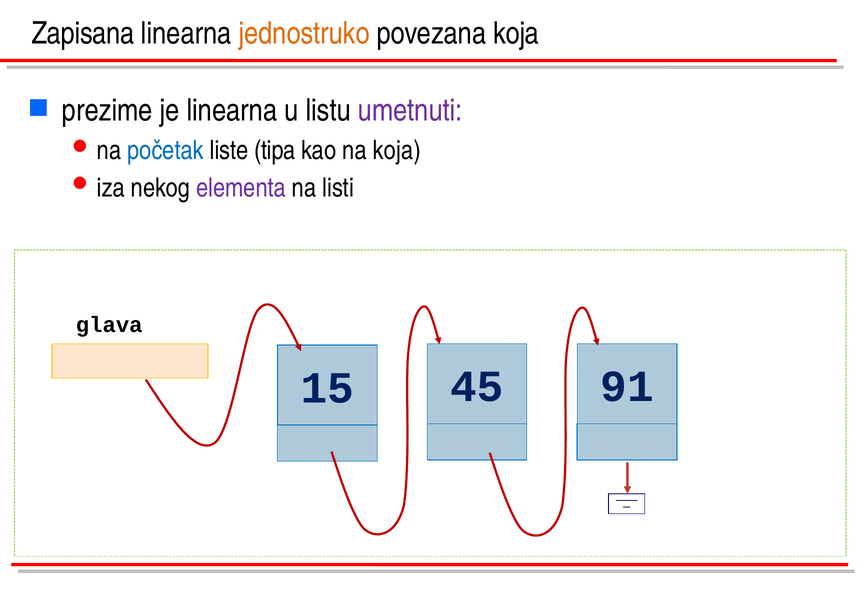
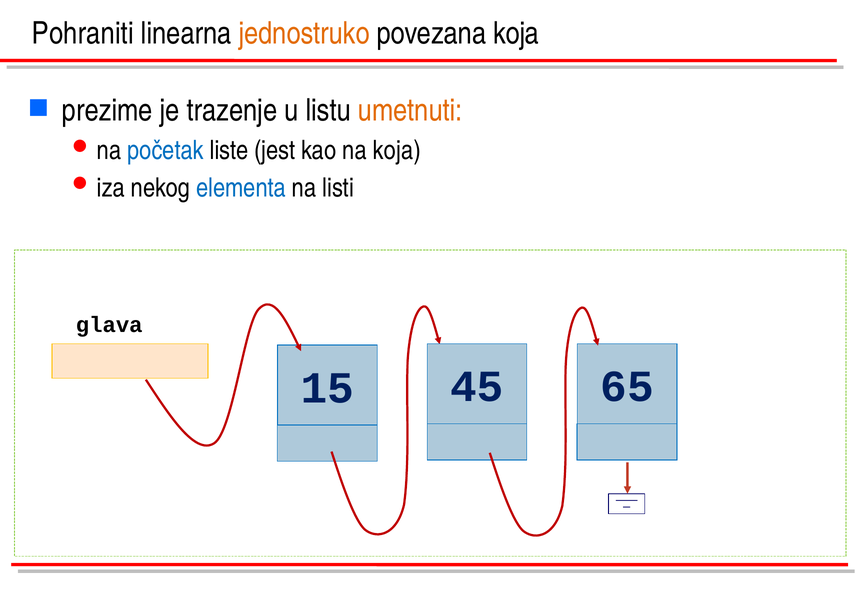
Zapisana: Zapisana -> Pohraniti
je linearna: linearna -> trazenje
umetnuti colour: purple -> orange
tipa: tipa -> jest
elementa colour: purple -> blue
91: 91 -> 65
